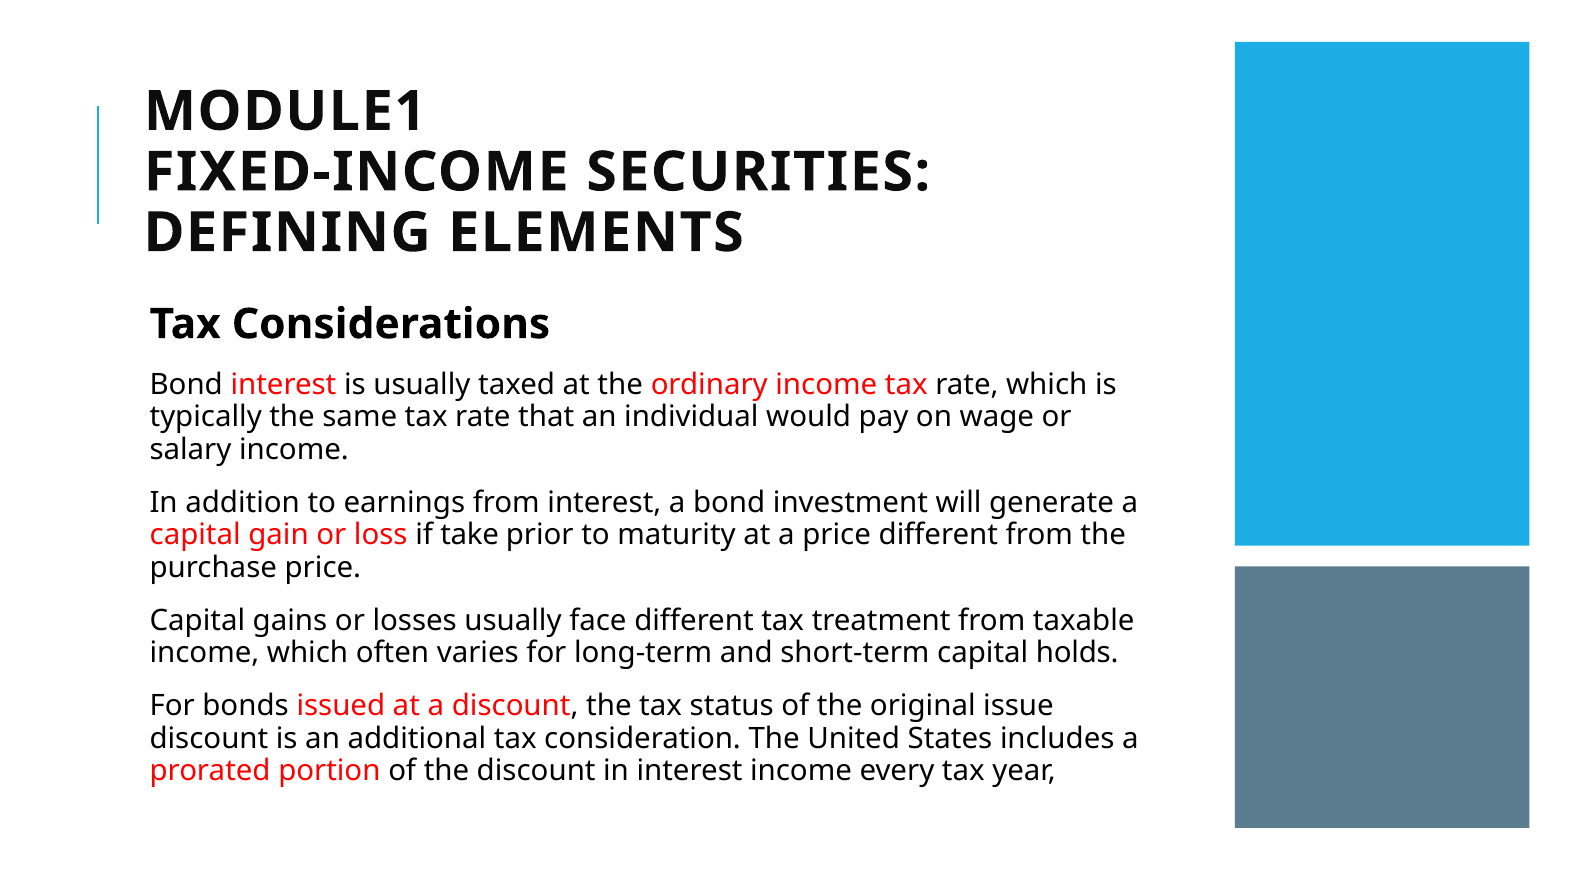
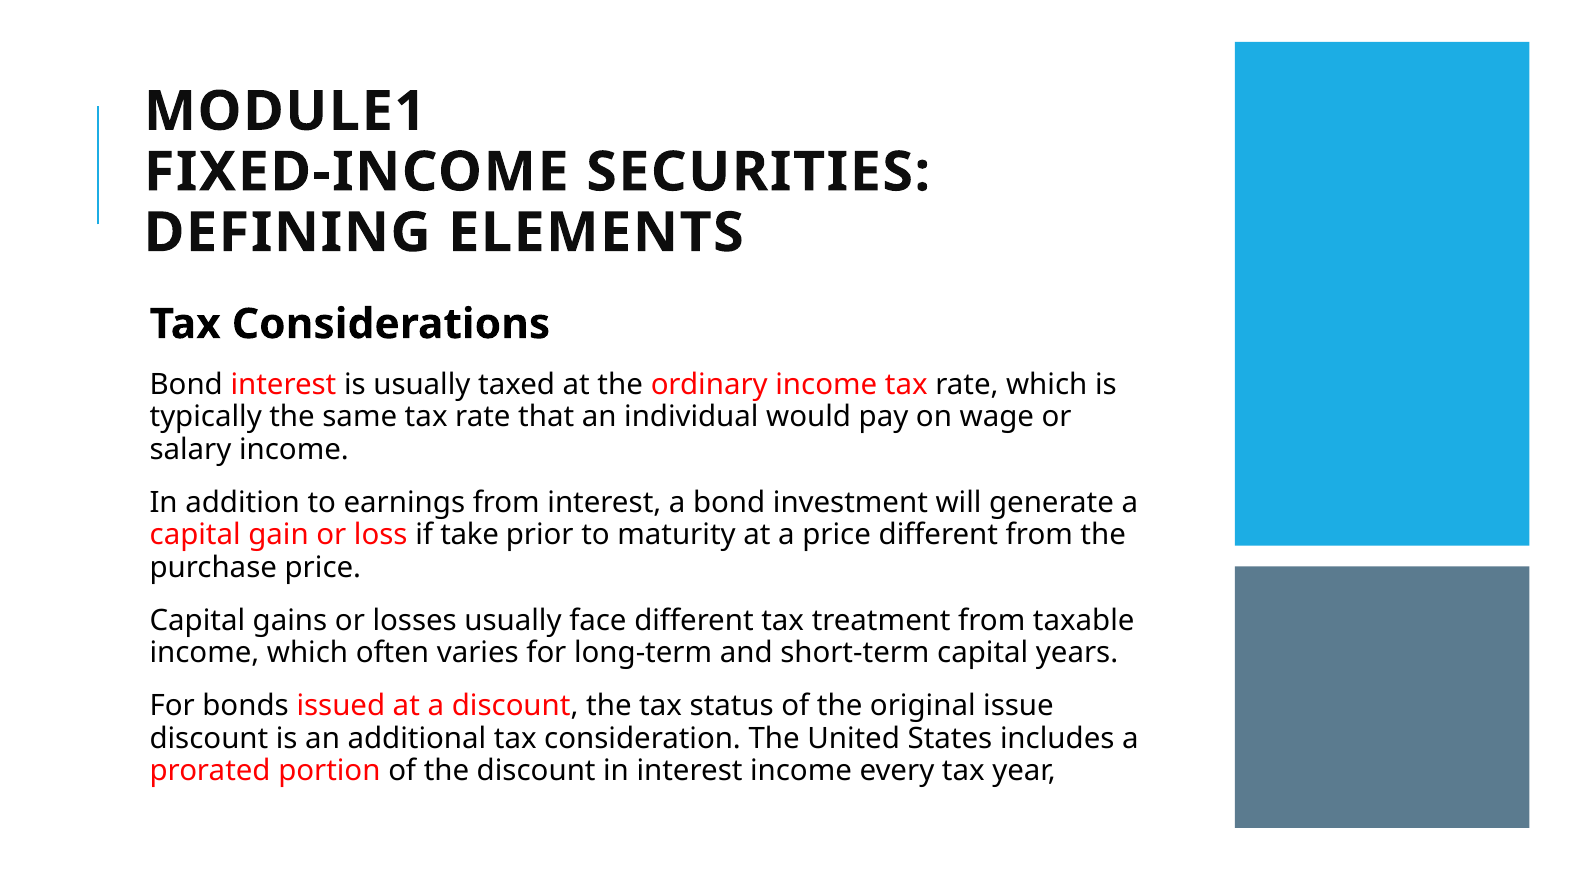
holds: holds -> years
